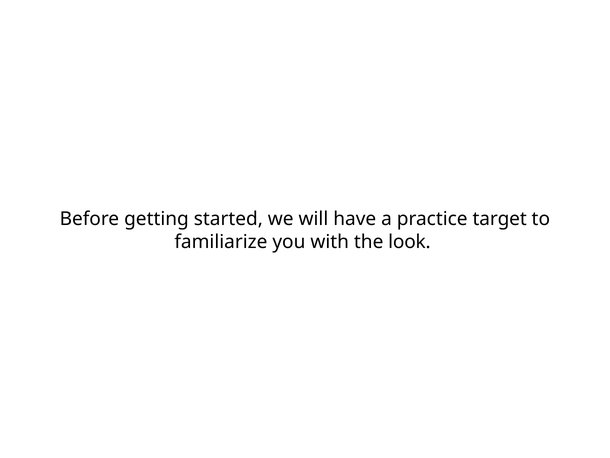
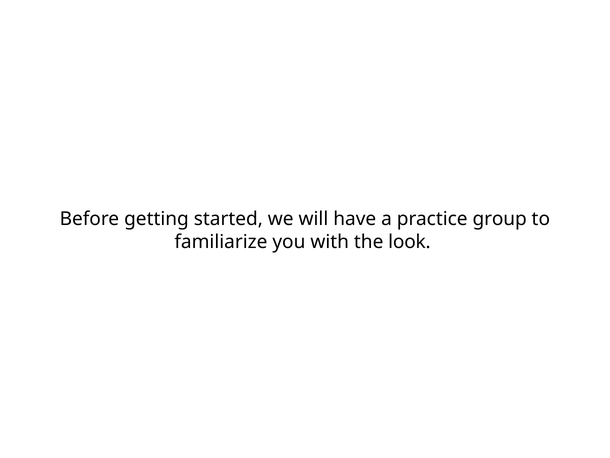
target: target -> group
